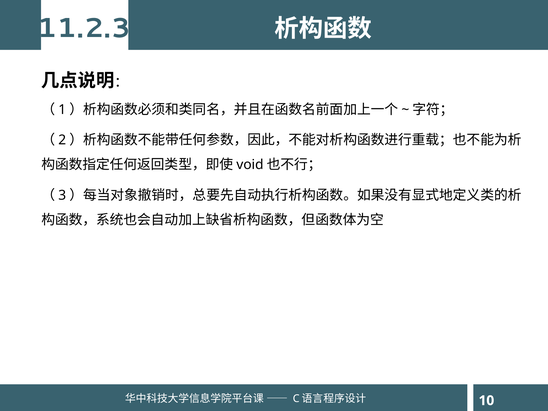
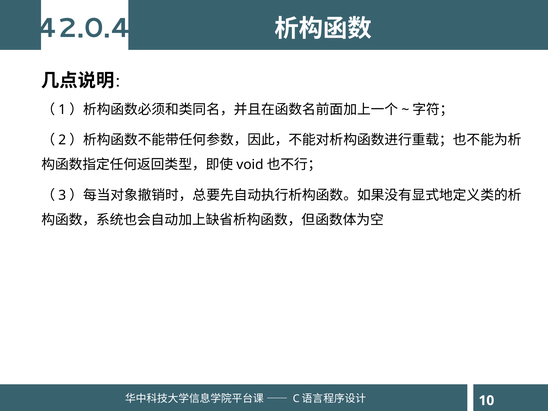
11.2.3: 11.2.3 -> 42.0.4
